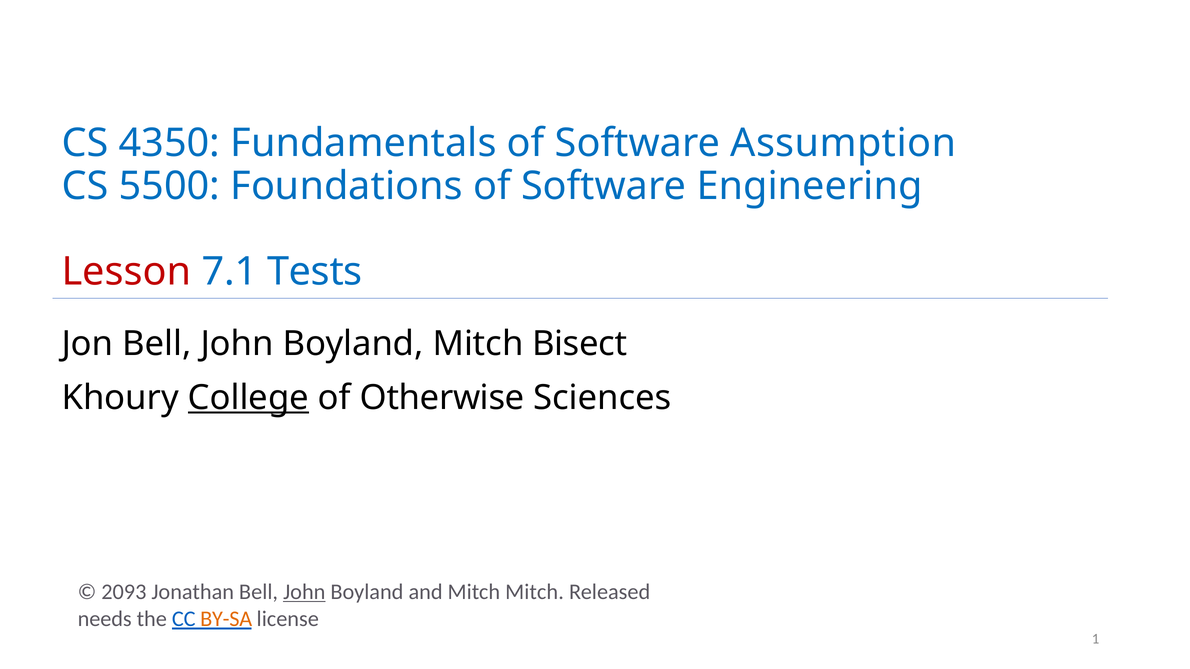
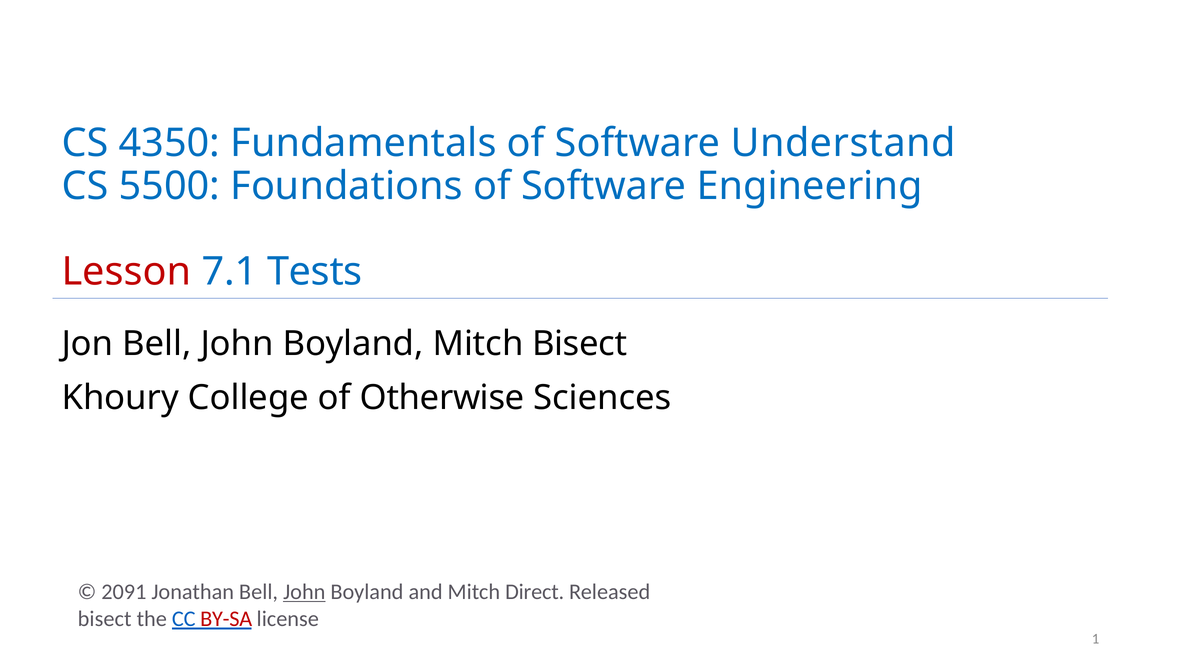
Assumption: Assumption -> Understand
College underline: present -> none
2093: 2093 -> 2091
Mitch Mitch: Mitch -> Direct
needs at (105, 619): needs -> bisect
BY-SA colour: orange -> red
